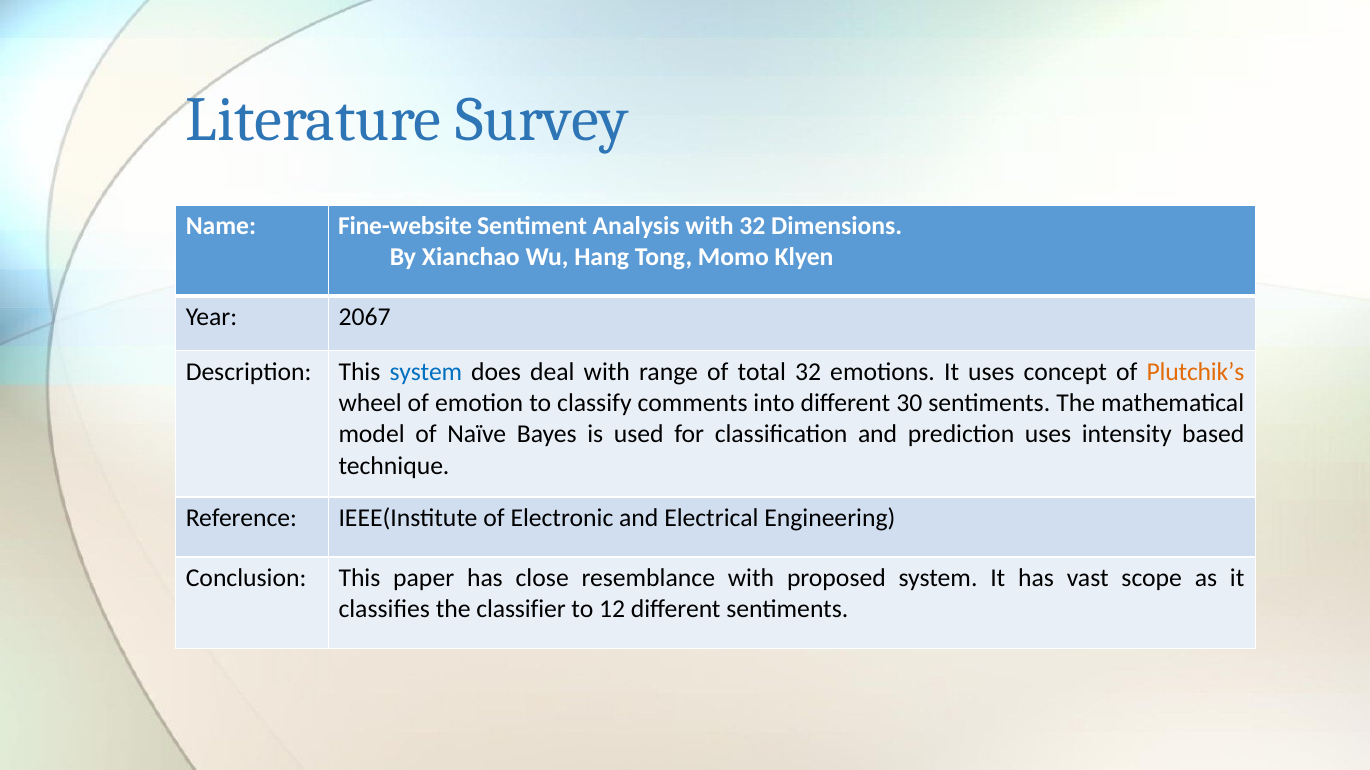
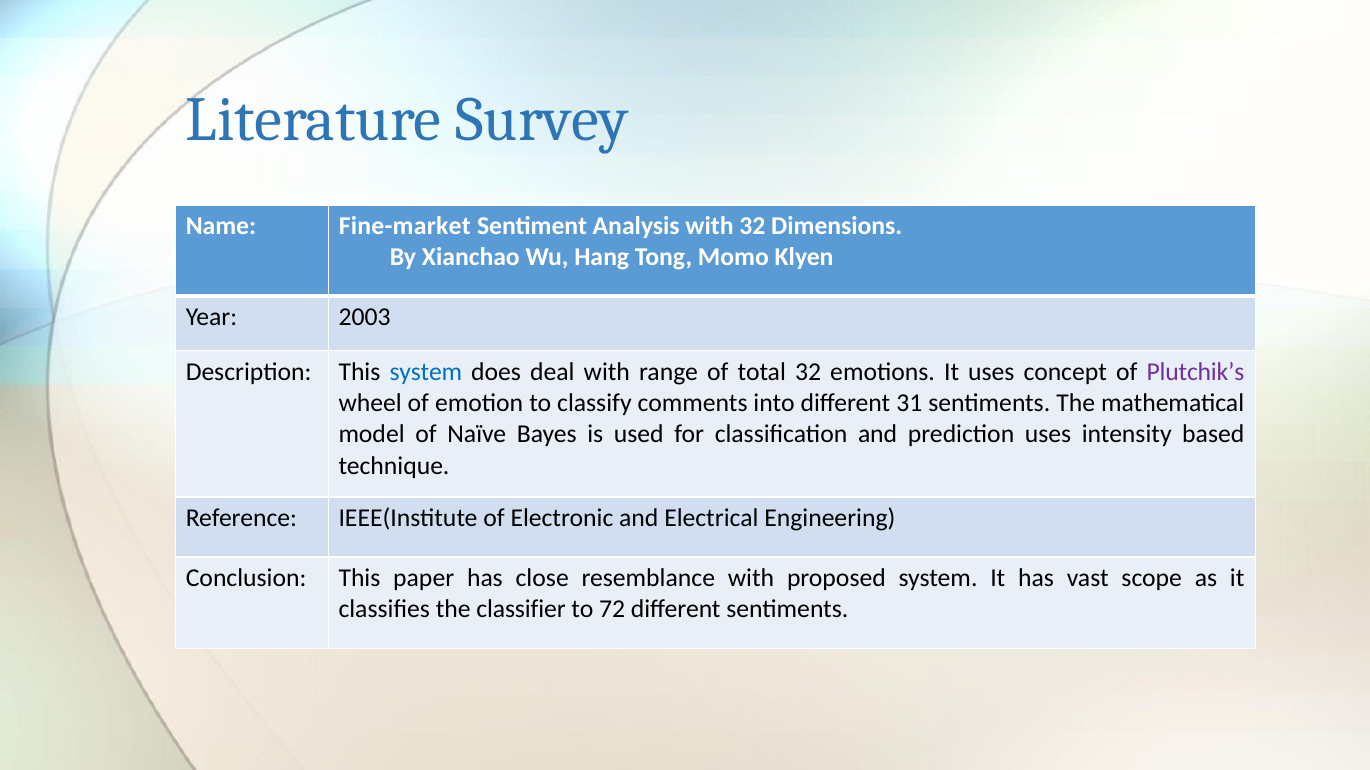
Fine-website: Fine-website -> Fine-market
2067: 2067 -> 2003
Plutchik’s colour: orange -> purple
30: 30 -> 31
12: 12 -> 72
